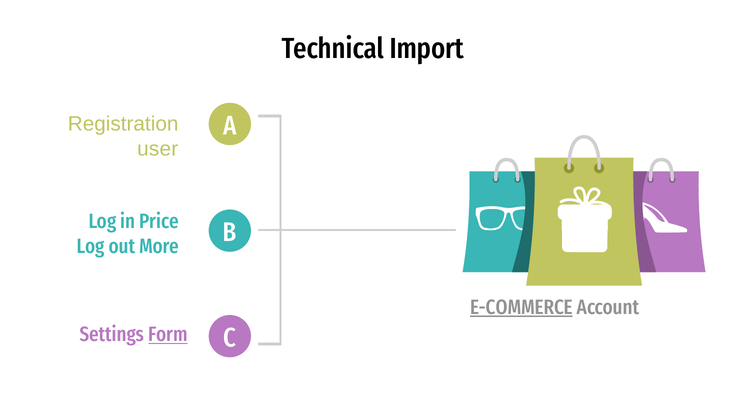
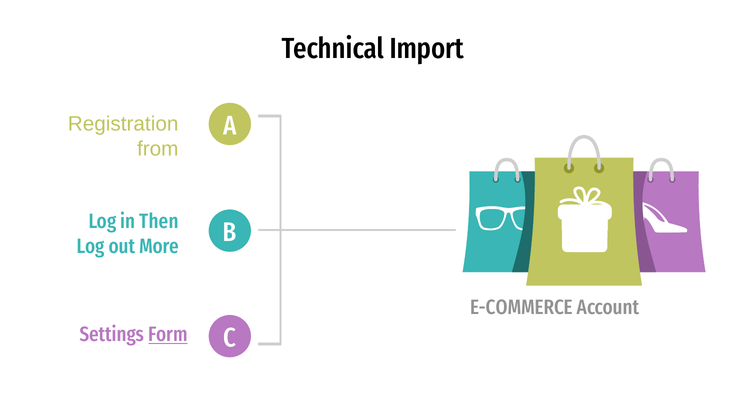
user: user -> from
Price: Price -> Then
E-COMMERCE underline: present -> none
